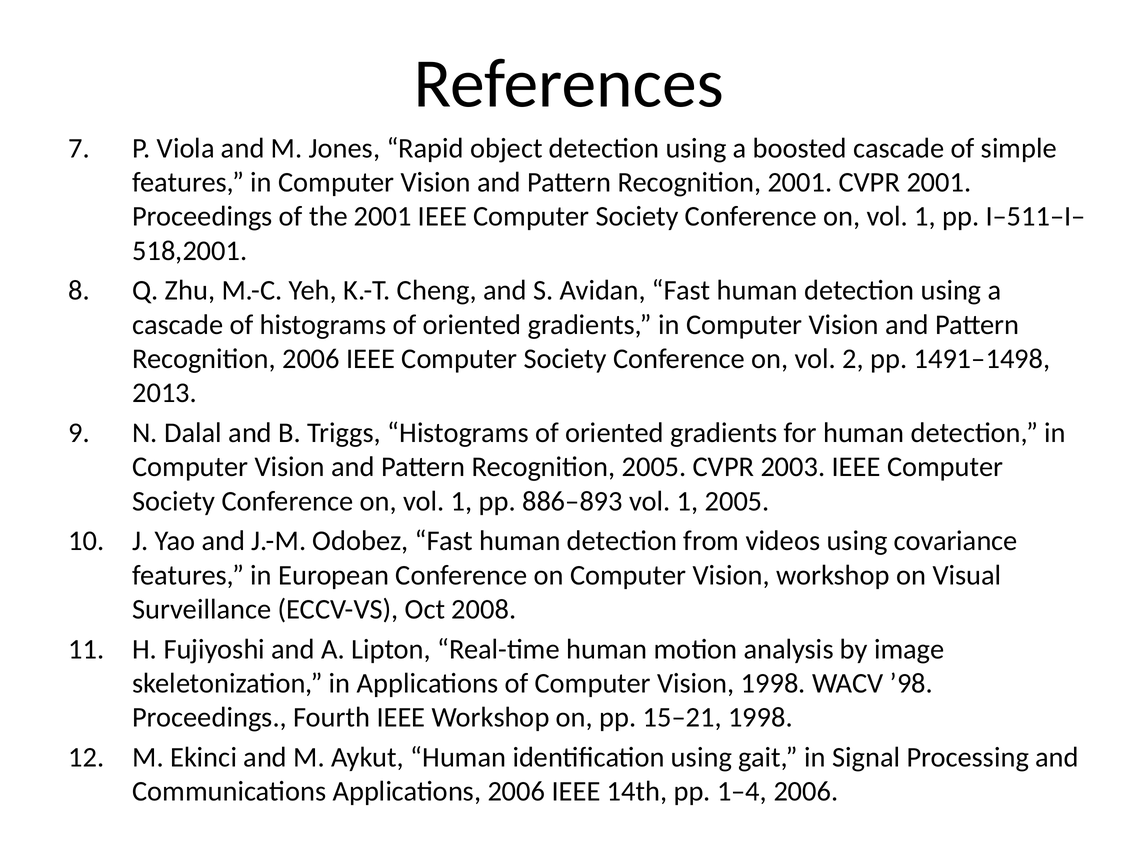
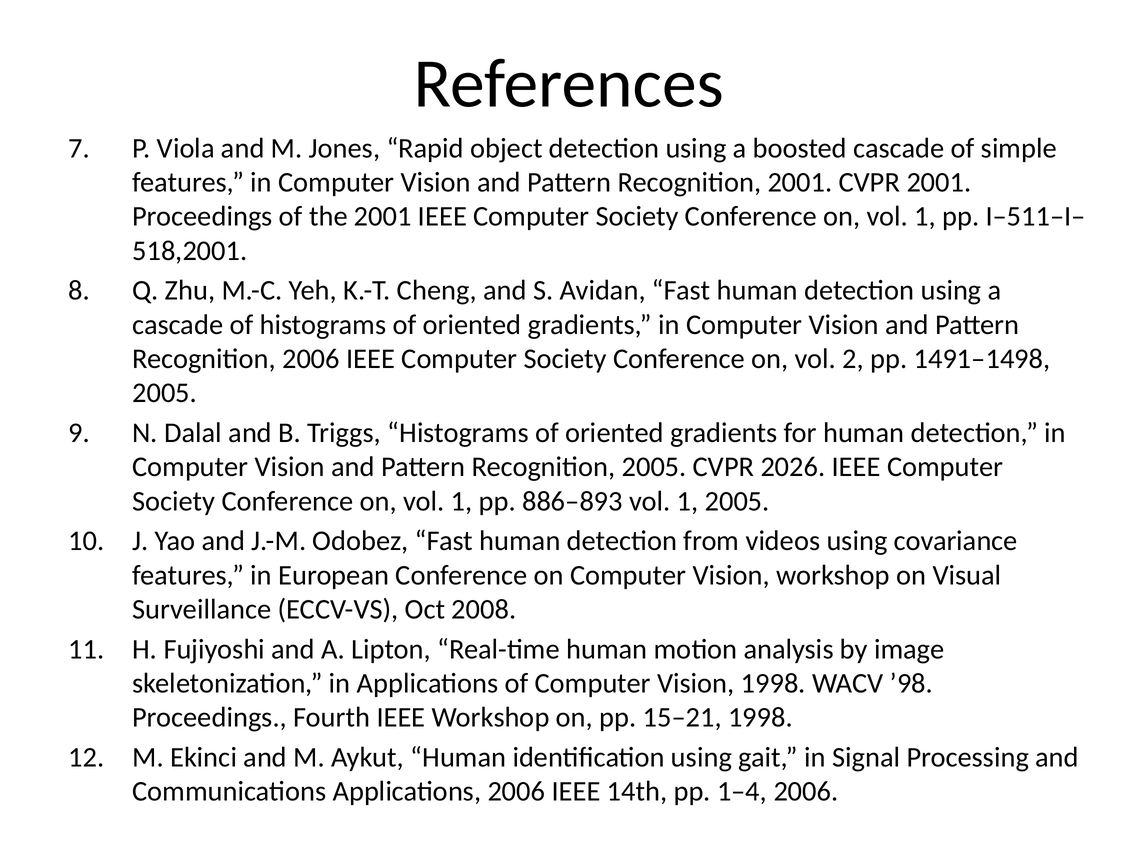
2013 at (165, 393): 2013 -> 2005
2003: 2003 -> 2026
